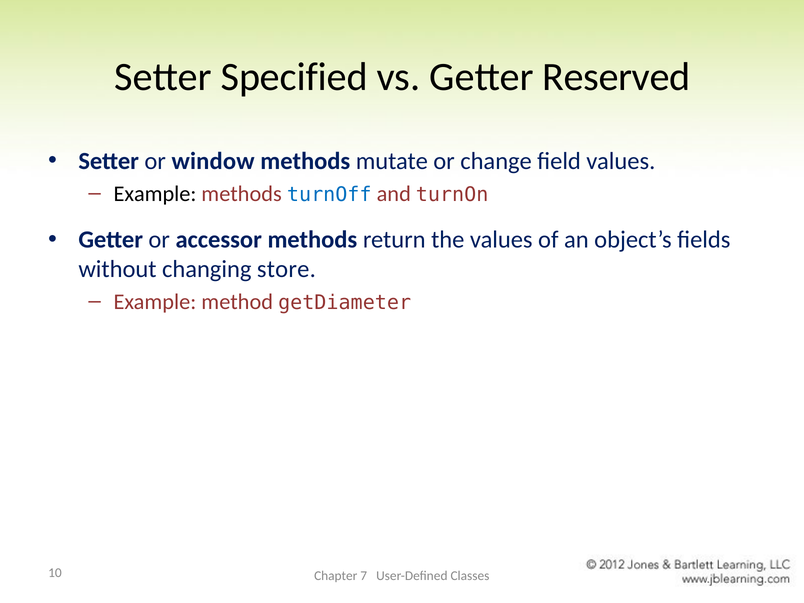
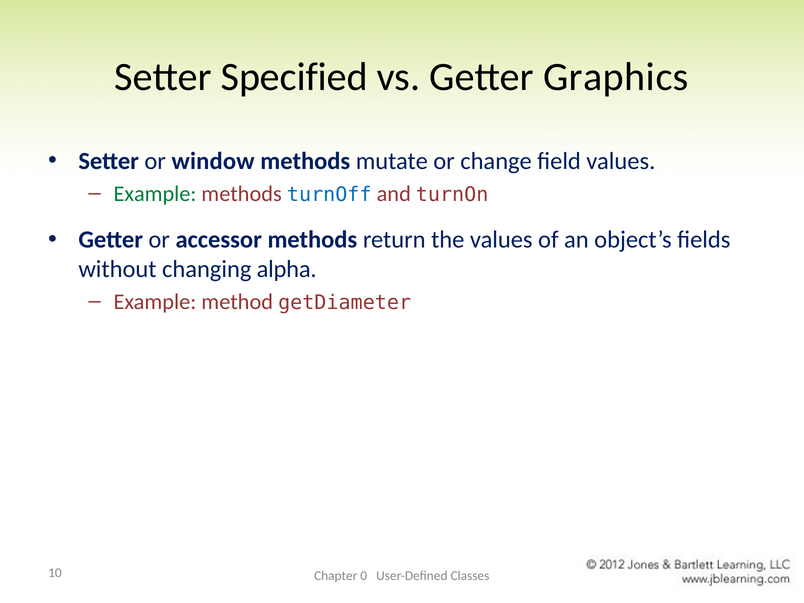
Reserved: Reserved -> Graphics
Example at (155, 194) colour: black -> green
store: store -> alpha
7: 7 -> 0
